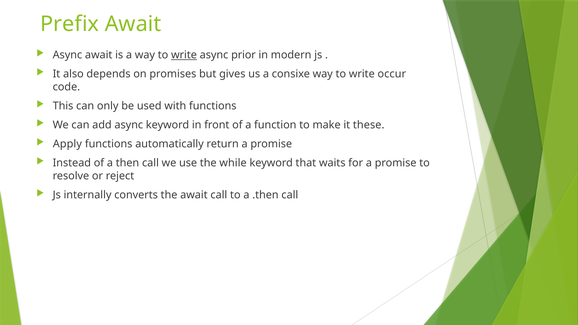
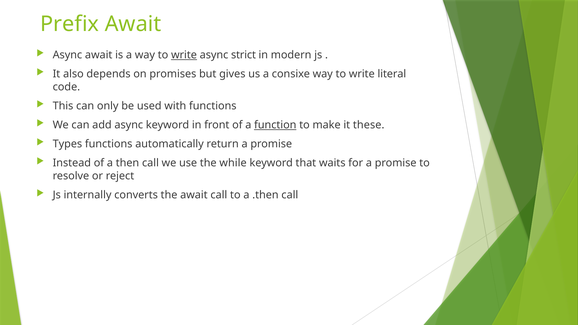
prior: prior -> strict
occur: occur -> literal
function underline: none -> present
Apply: Apply -> Types
